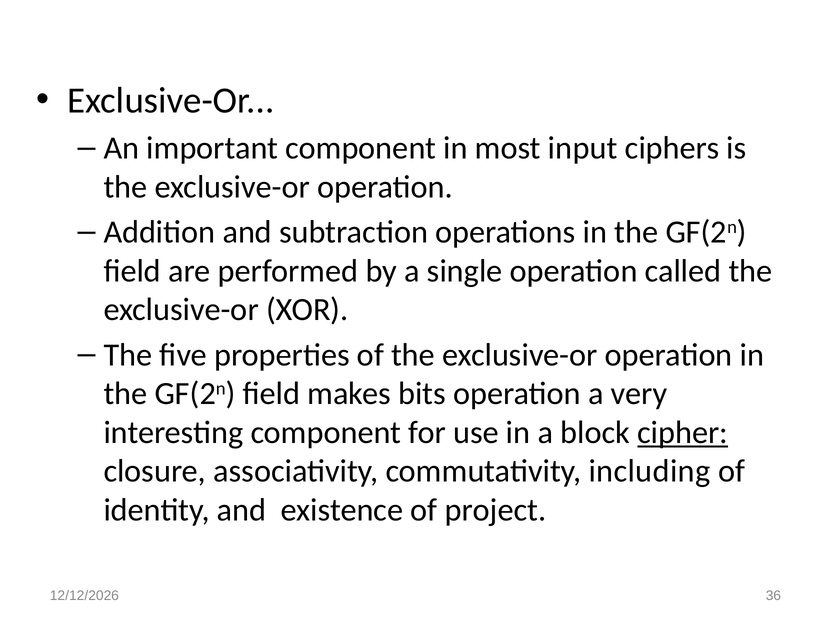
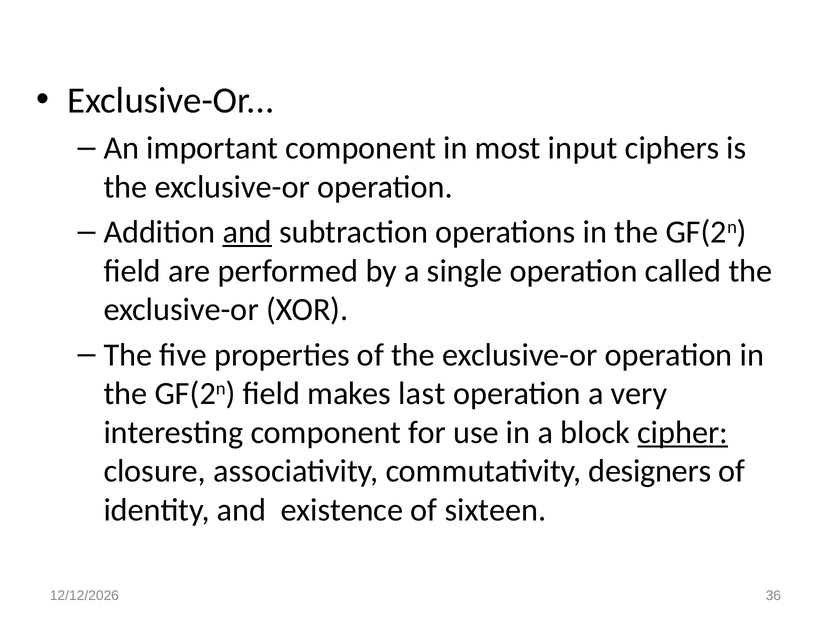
and at (247, 232) underline: none -> present
bits: bits -> last
including: including -> designers
project: project -> sixteen
